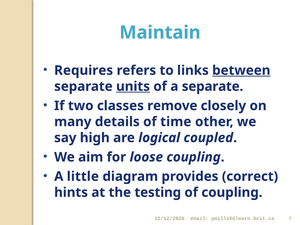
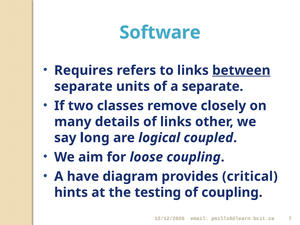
Maintain: Maintain -> Software
units underline: present -> none
of time: time -> links
high: high -> long
little: little -> have
correct: correct -> critical
